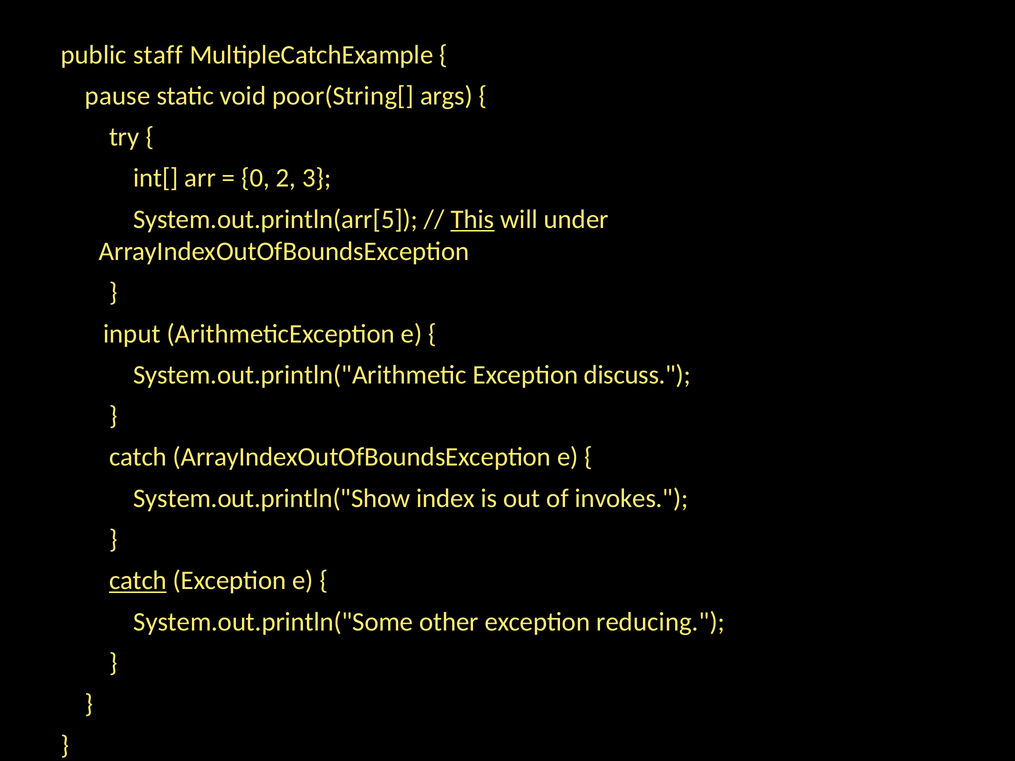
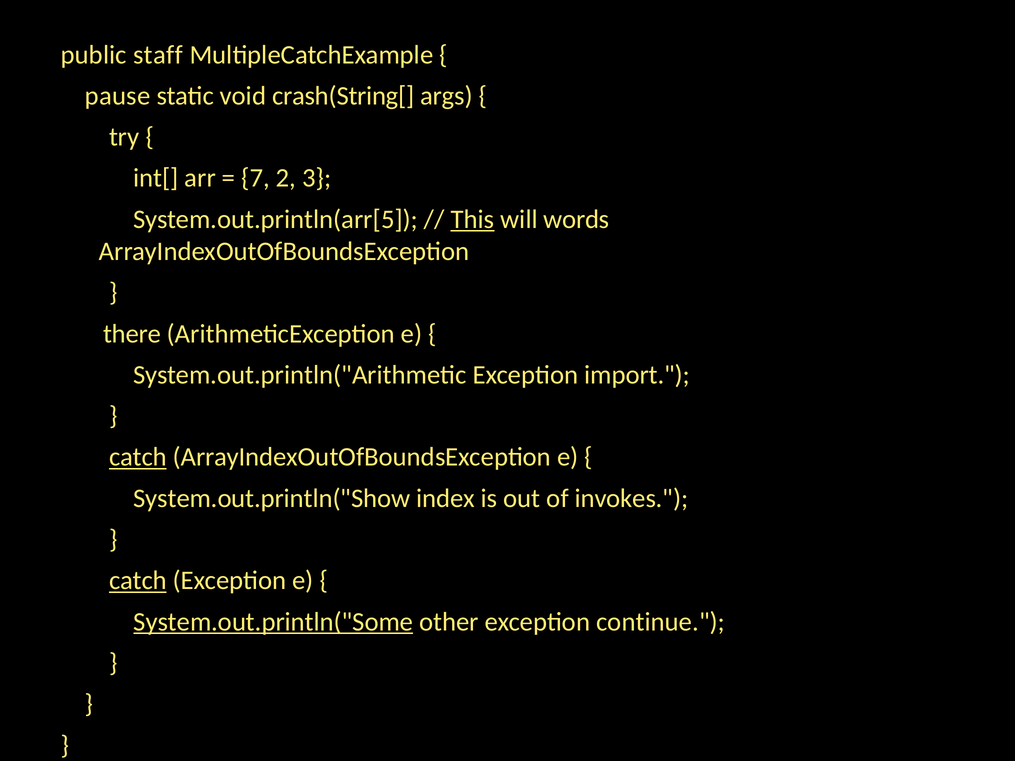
poor(String[: poor(String[ -> crash(String[
0: 0 -> 7
under: under -> words
input: input -> there
discuss: discuss -> import
catch at (138, 457) underline: none -> present
System.out.println("Some underline: none -> present
reducing: reducing -> continue
